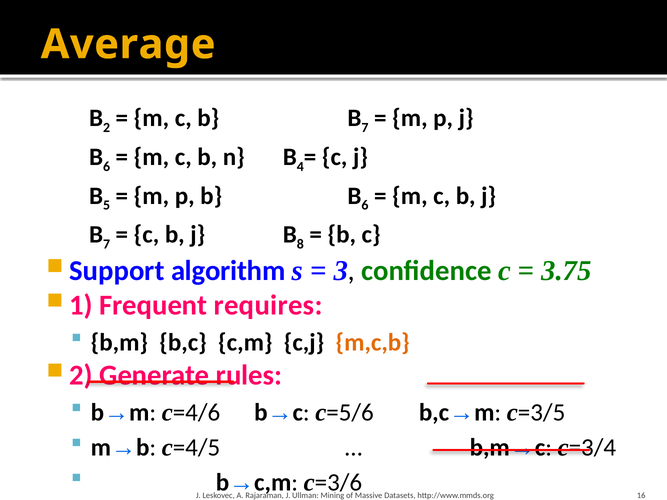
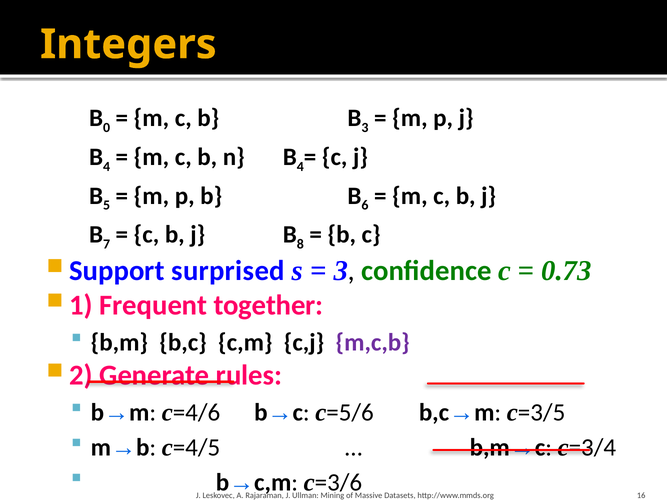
Average: Average -> Integers
2: 2 -> 0
b B 7: 7 -> 3
6 at (107, 167): 6 -> 4
algorithm: algorithm -> surprised
3.75: 3.75 -> 0.73
requires: requires -> together
m,c,b colour: orange -> purple
